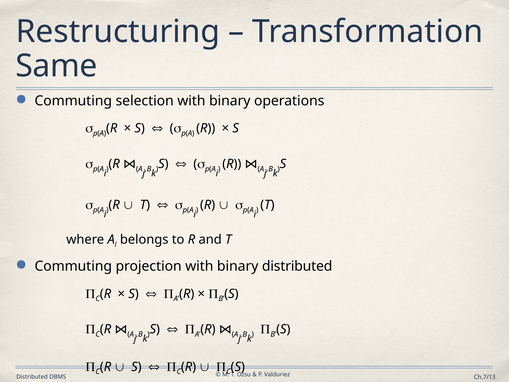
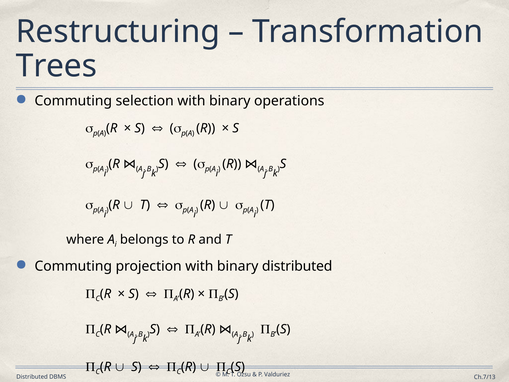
Same: Same -> Trees
